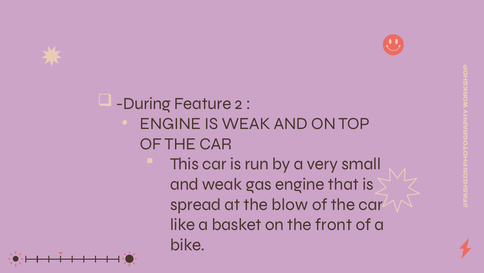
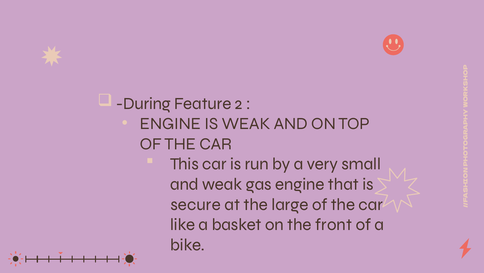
spread: spread -> secure
blow: blow -> large
